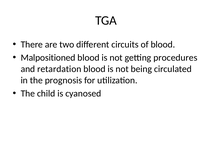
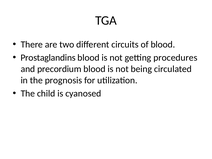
Malpositioned: Malpositioned -> Prostaglandins
retardation: retardation -> precordium
